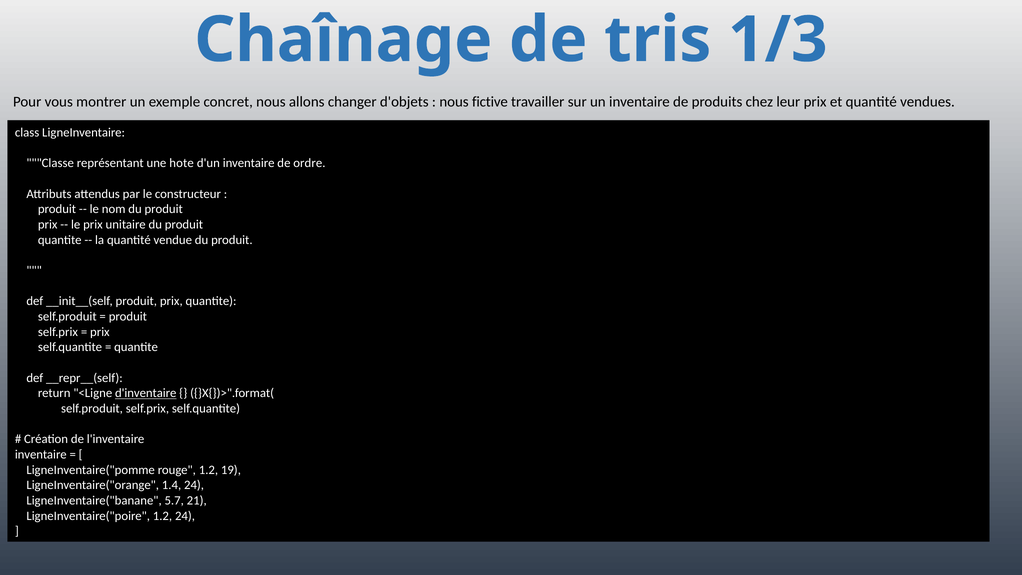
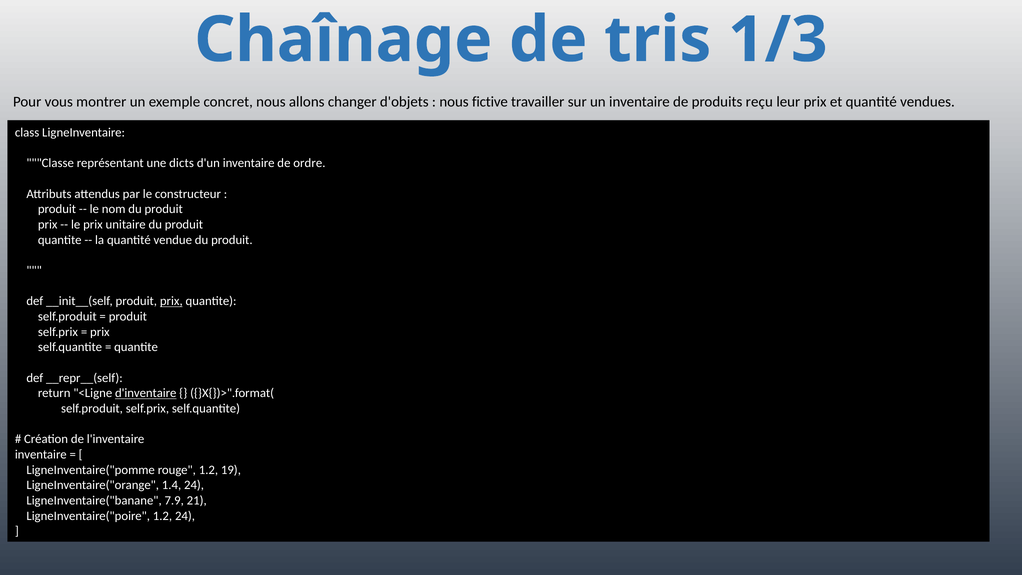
chez: chez -> reçu
hote: hote -> dicts
prix at (171, 301) underline: none -> present
5.7: 5.7 -> 7.9
